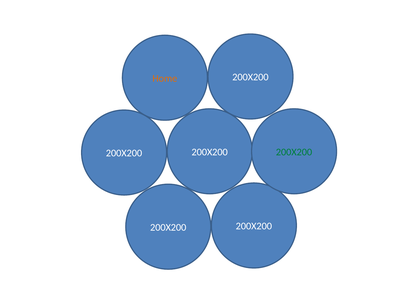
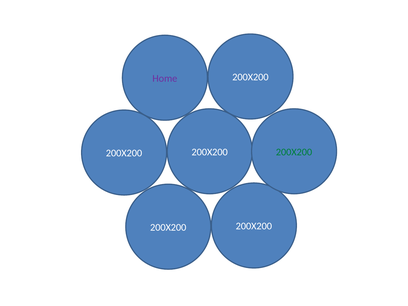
Home colour: orange -> purple
